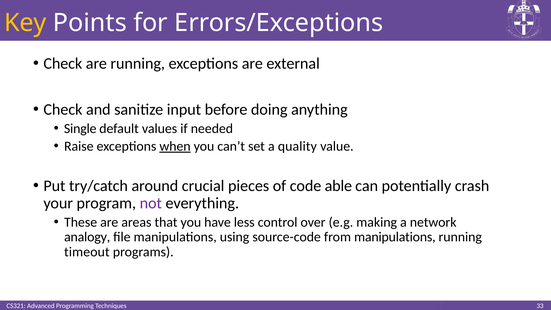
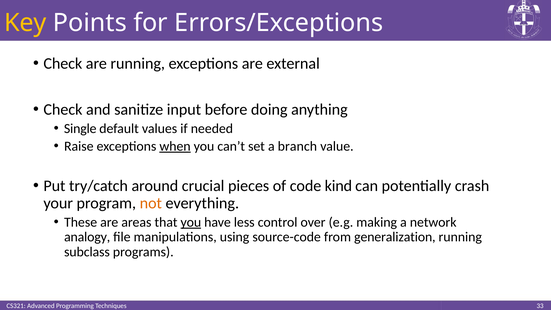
quality: quality -> branch
able: able -> kind
not colour: purple -> orange
you at (191, 222) underline: none -> present
from manipulations: manipulations -> generalization
timeout: timeout -> subclass
